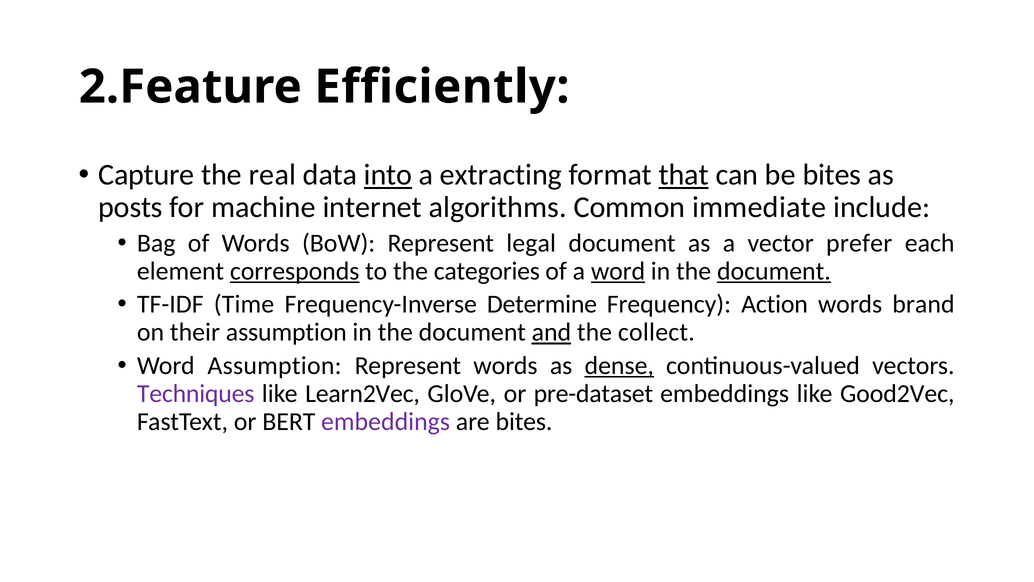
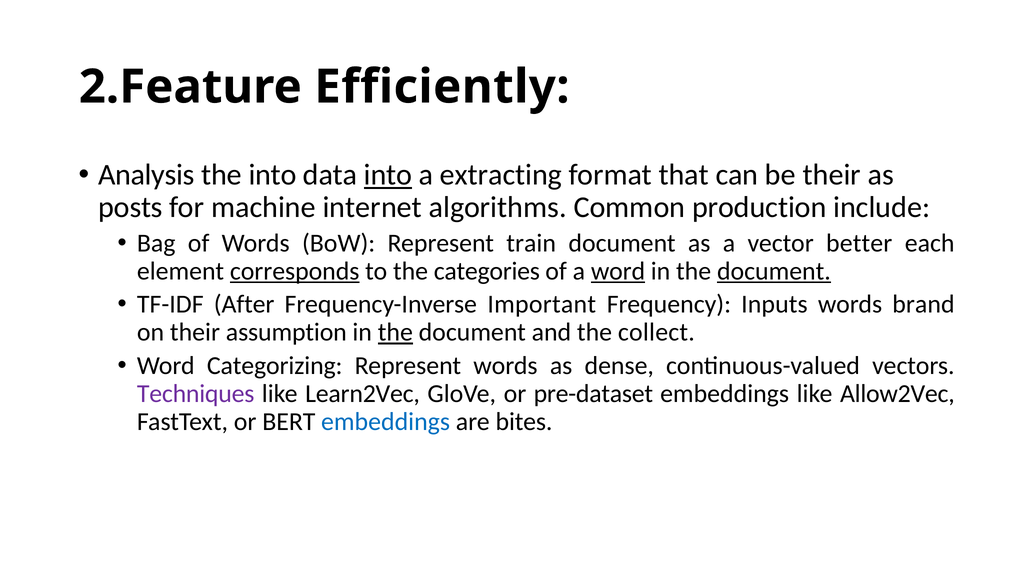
Capture: Capture -> Analysis
the real: real -> into
that underline: present -> none
be bites: bites -> their
immediate: immediate -> production
legal: legal -> train
prefer: prefer -> better
Time: Time -> After
Determine: Determine -> Important
Action: Action -> Inputs
the at (395, 332) underline: none -> present
and underline: present -> none
Word Assumption: Assumption -> Categorizing
dense underline: present -> none
Good2Vec: Good2Vec -> Allow2Vec
embeddings at (386, 421) colour: purple -> blue
